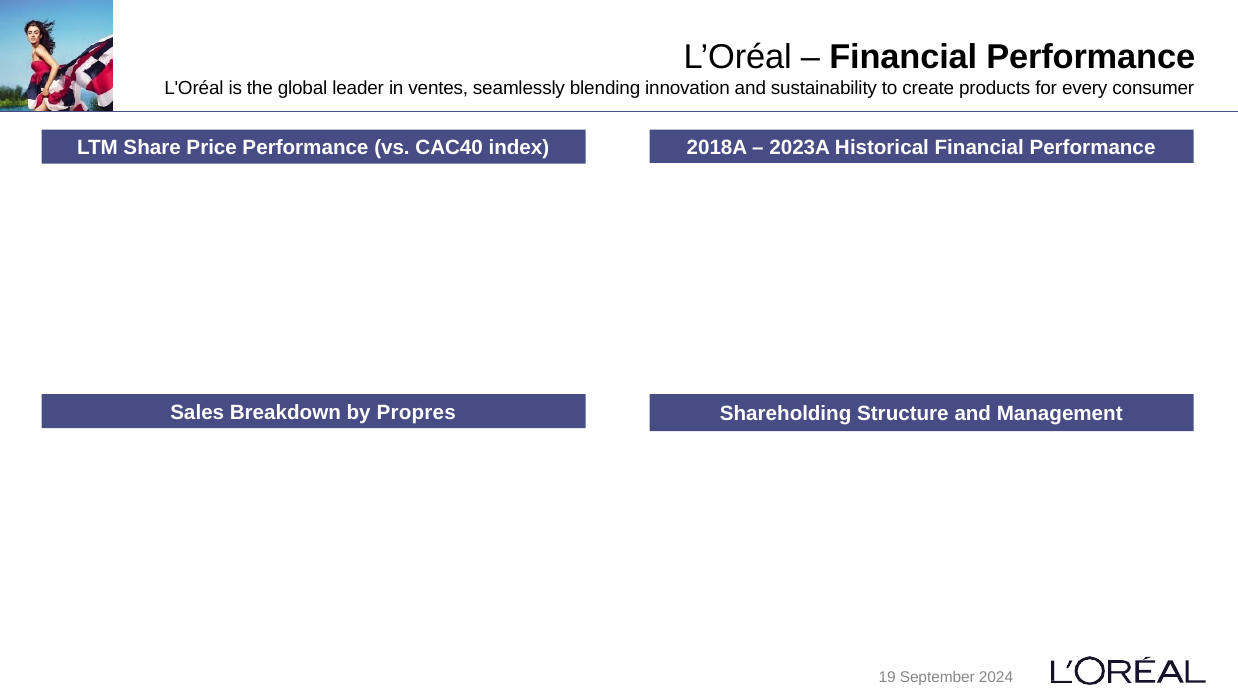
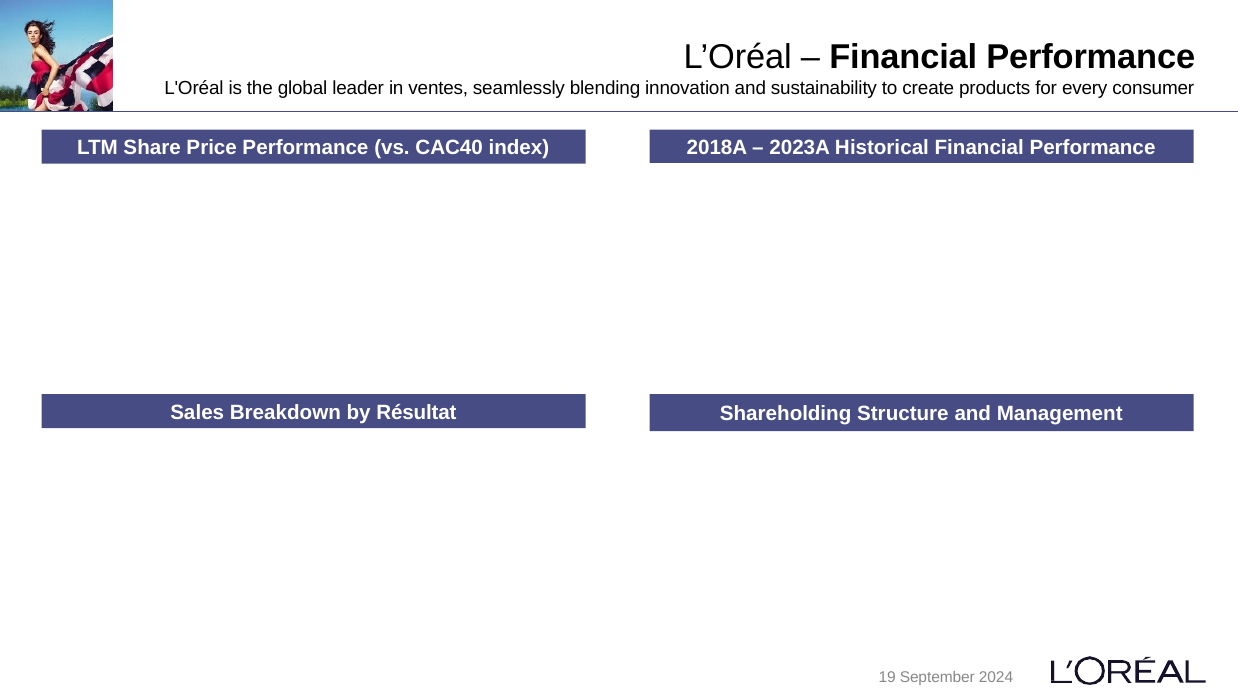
Propres: Propres -> Résultat
